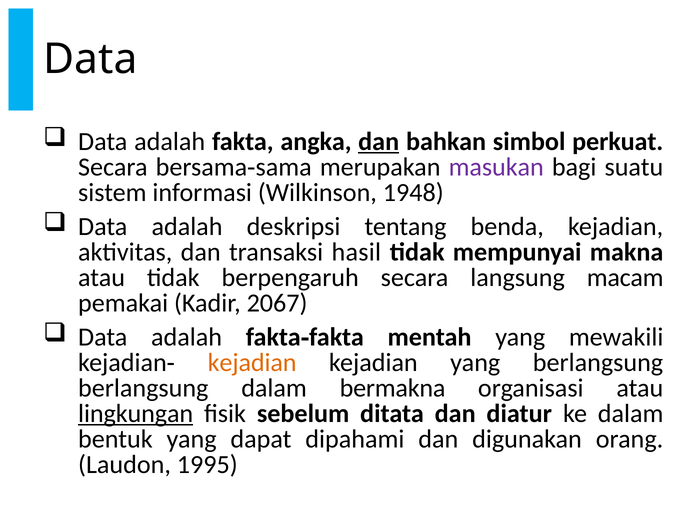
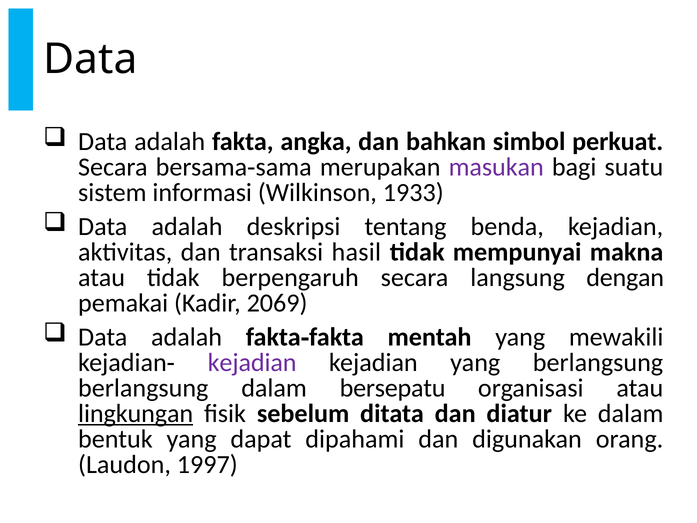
dan at (379, 142) underline: present -> none
1948: 1948 -> 1933
macam: macam -> dengan
2067: 2067 -> 2069
kejadian at (252, 363) colour: orange -> purple
bermakna: bermakna -> bersepatu
1995: 1995 -> 1997
